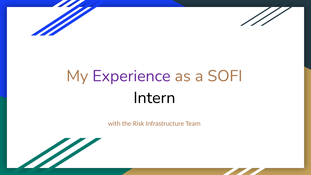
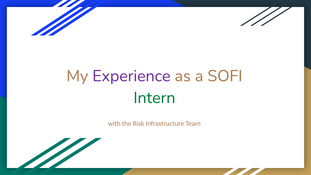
Intern colour: black -> green
